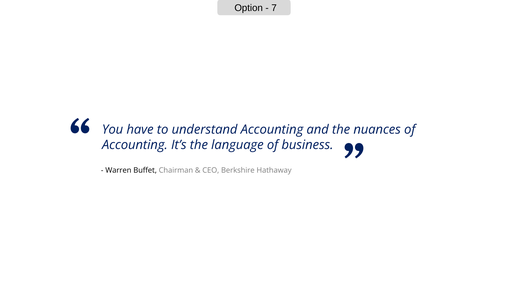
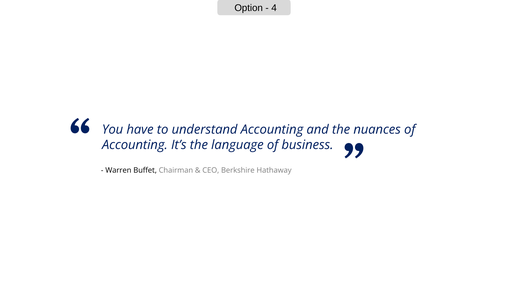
7: 7 -> 4
